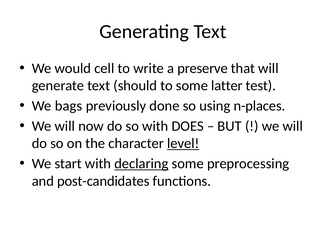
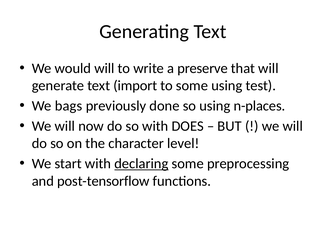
would cell: cell -> will
should: should -> import
some latter: latter -> using
level underline: present -> none
post-candidates: post-candidates -> post-tensorflow
